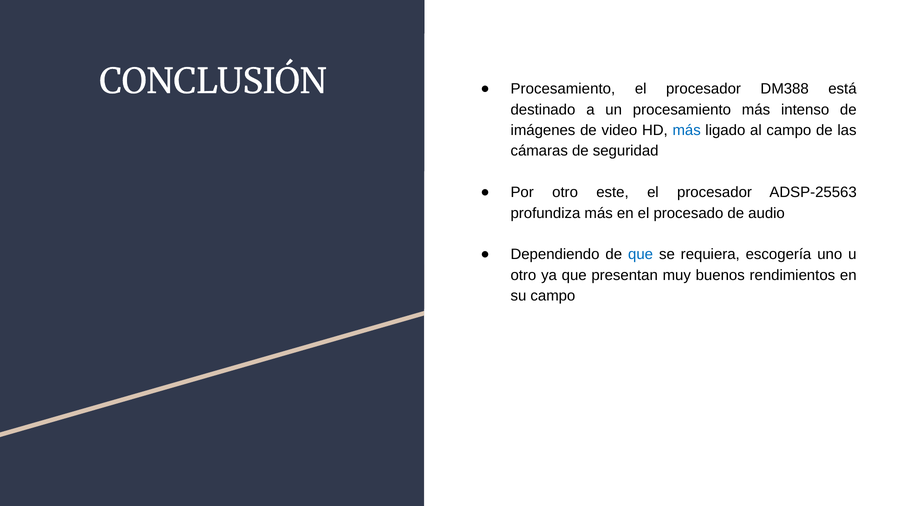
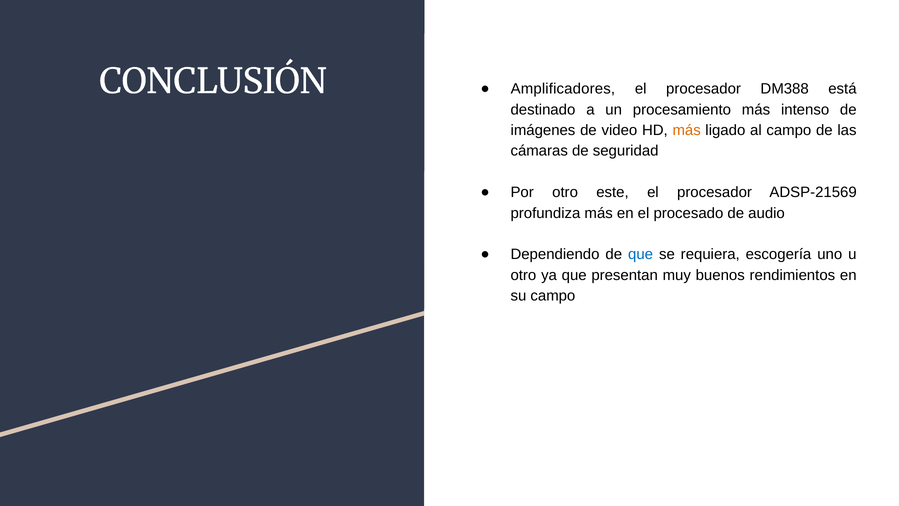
Procesamiento at (563, 89): Procesamiento -> Amplificadores
más at (687, 130) colour: blue -> orange
ADSP-25563: ADSP-25563 -> ADSP-21569
